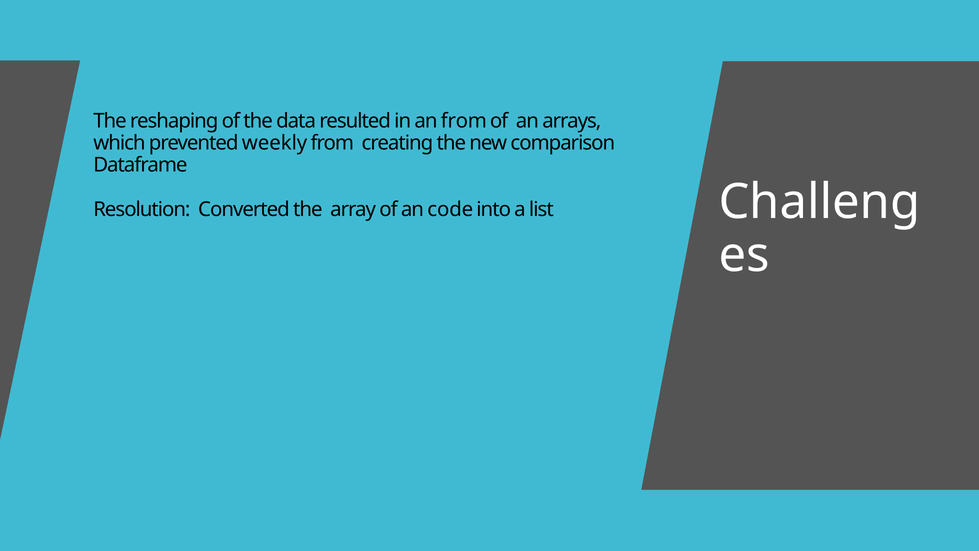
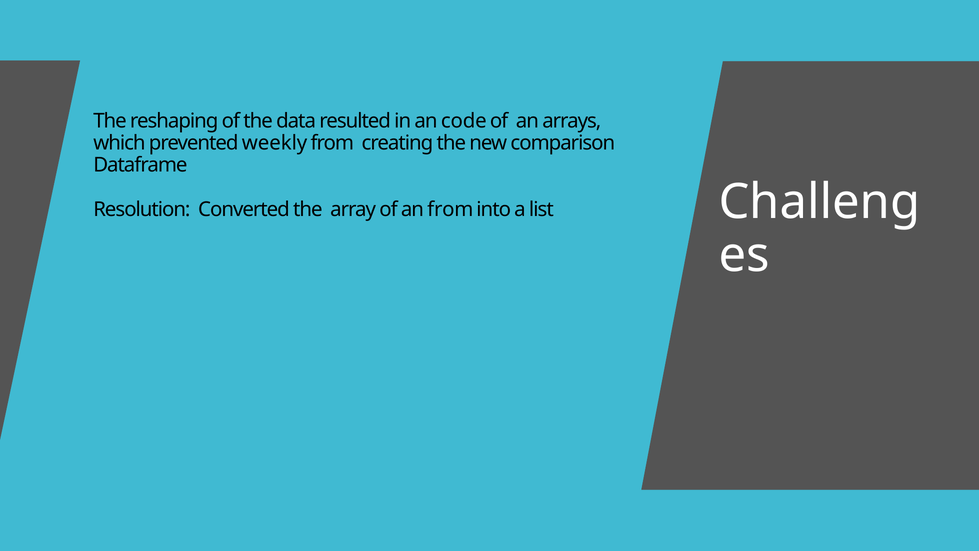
an from: from -> code
an code: code -> from
